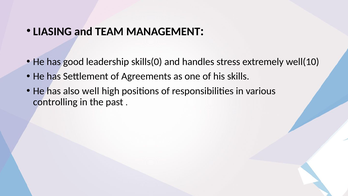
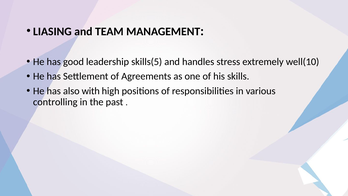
skills(0: skills(0 -> skills(5
well: well -> with
